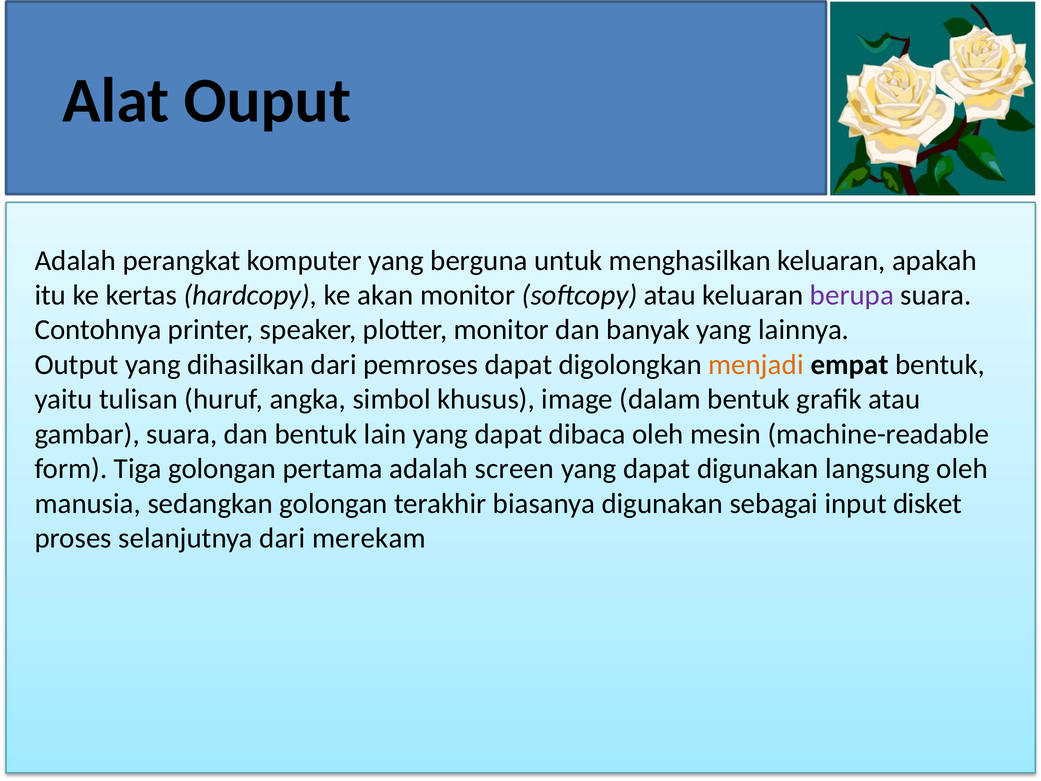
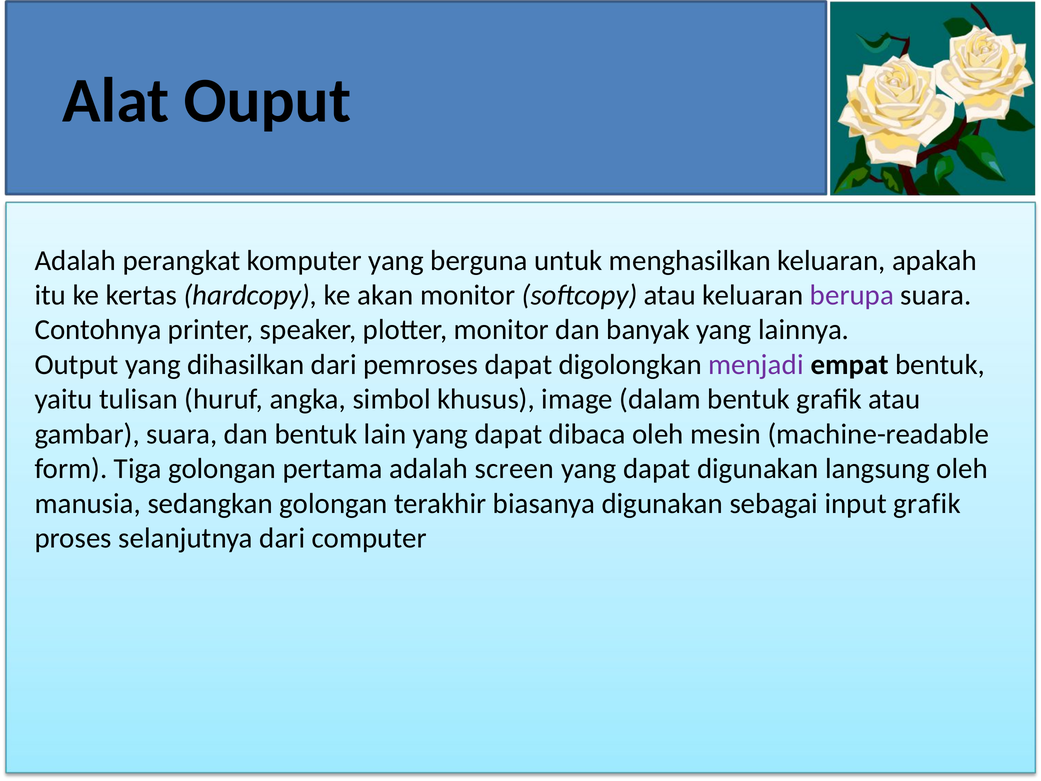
menjadi colour: orange -> purple
input disket: disket -> grafik
merekam: merekam -> computer
